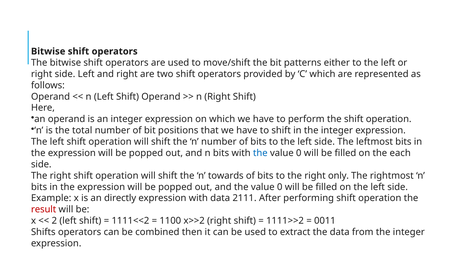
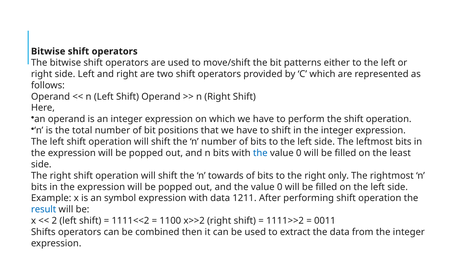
each: each -> least
directly: directly -> symbol
2111: 2111 -> 1211
result colour: red -> blue
